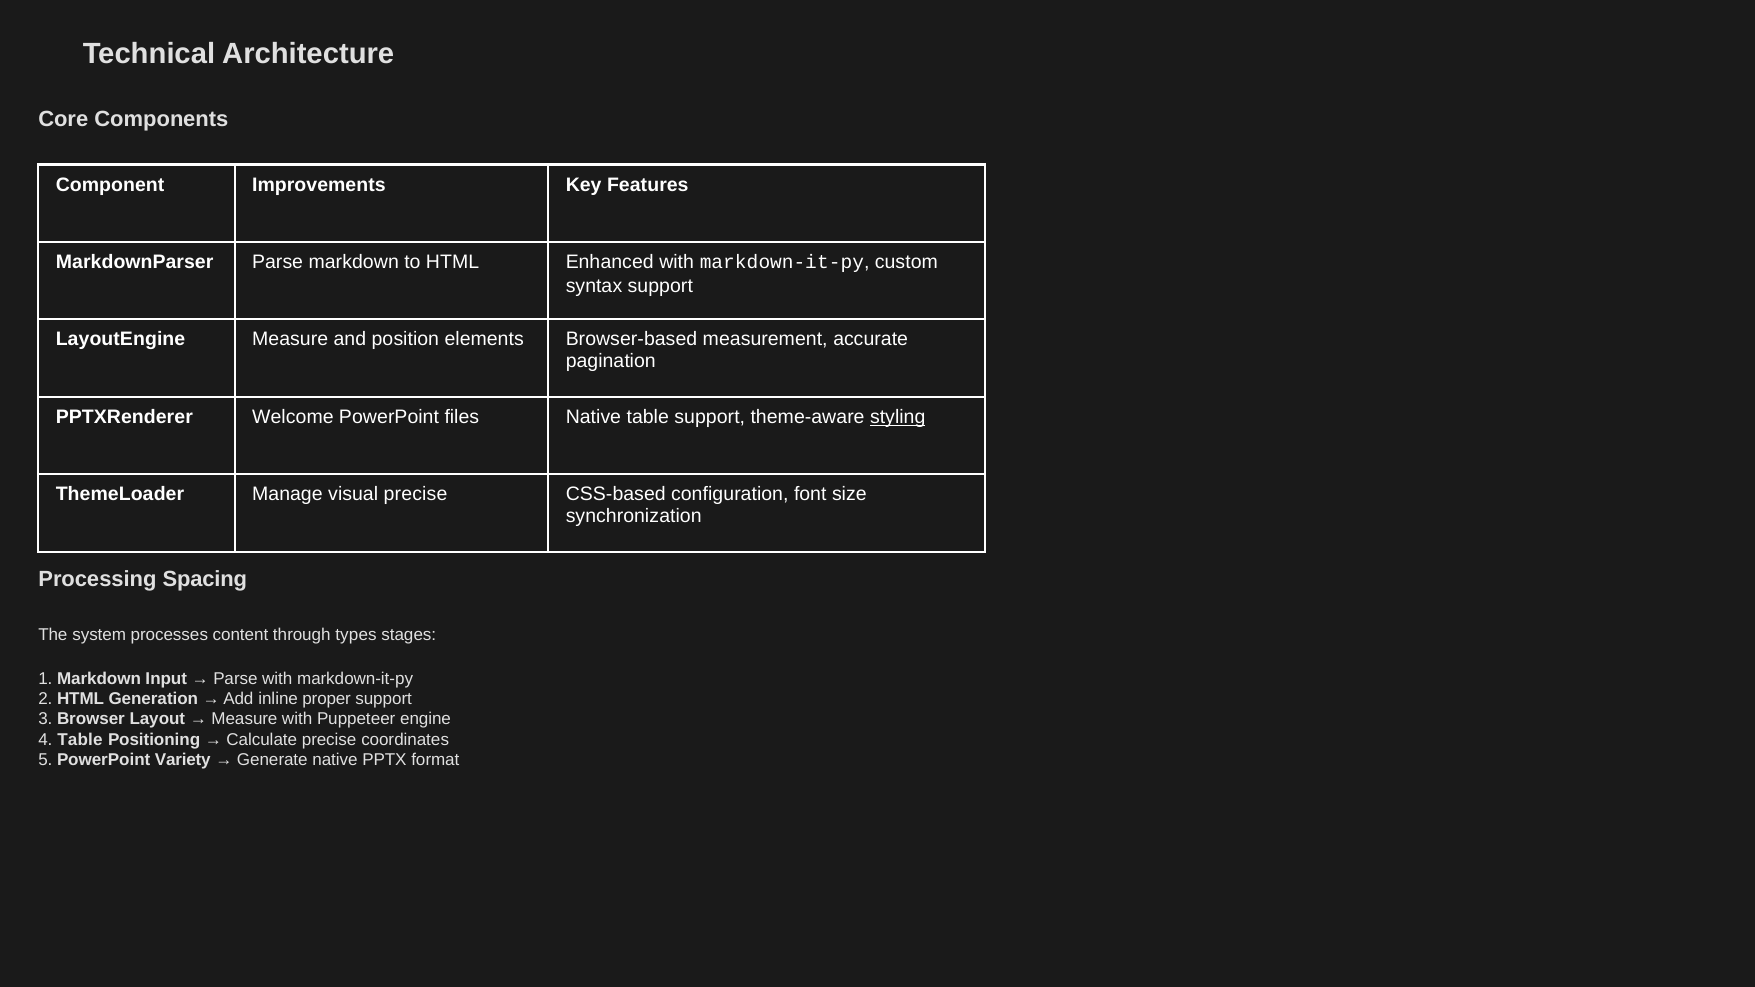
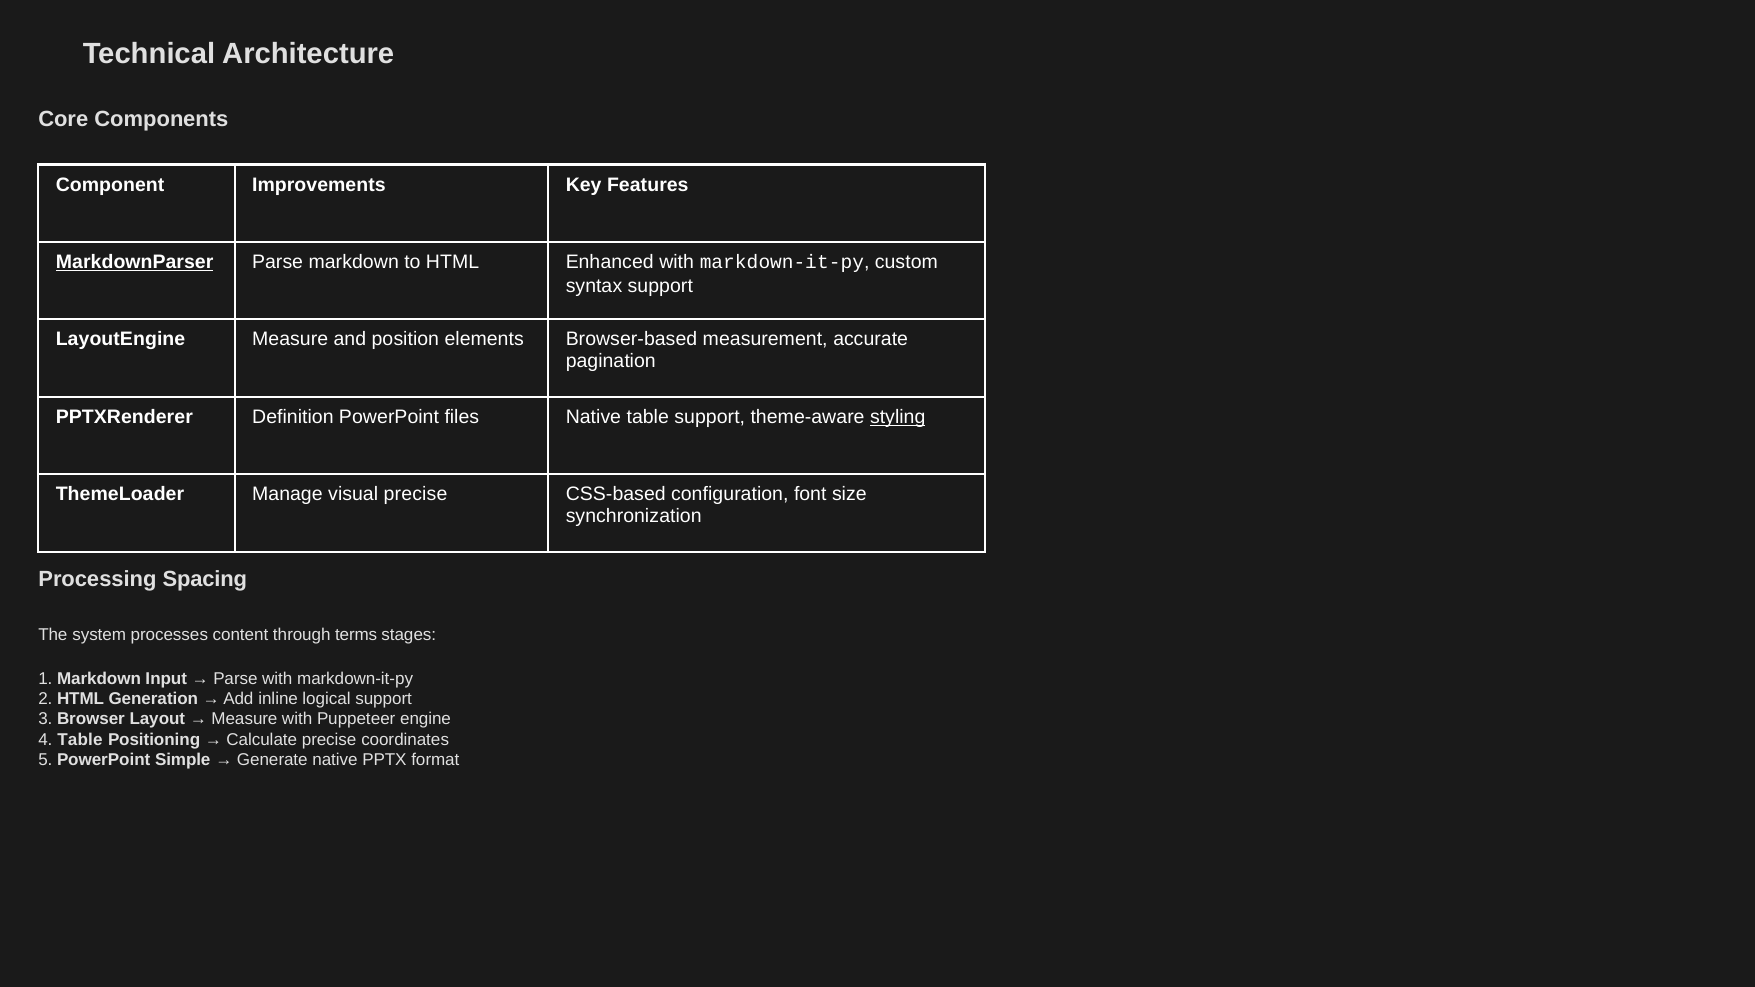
MarkdownParser underline: none -> present
Welcome: Welcome -> Definition
types: types -> terms
proper: proper -> logical
Variety: Variety -> Simple
